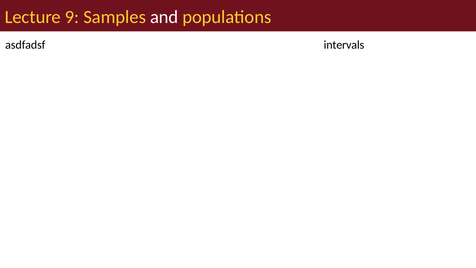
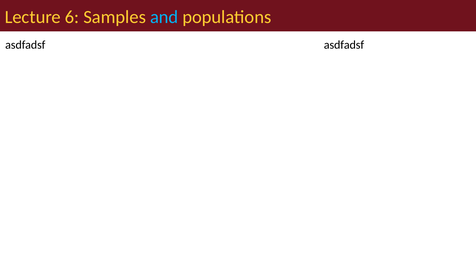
9: 9 -> 6
and colour: white -> light blue
asdfadsf intervals: intervals -> asdfadsf
